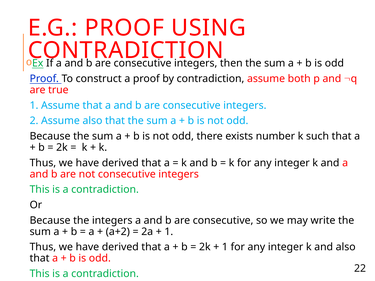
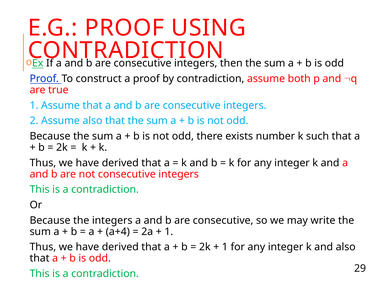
a+2: a+2 -> a+4
22: 22 -> 29
